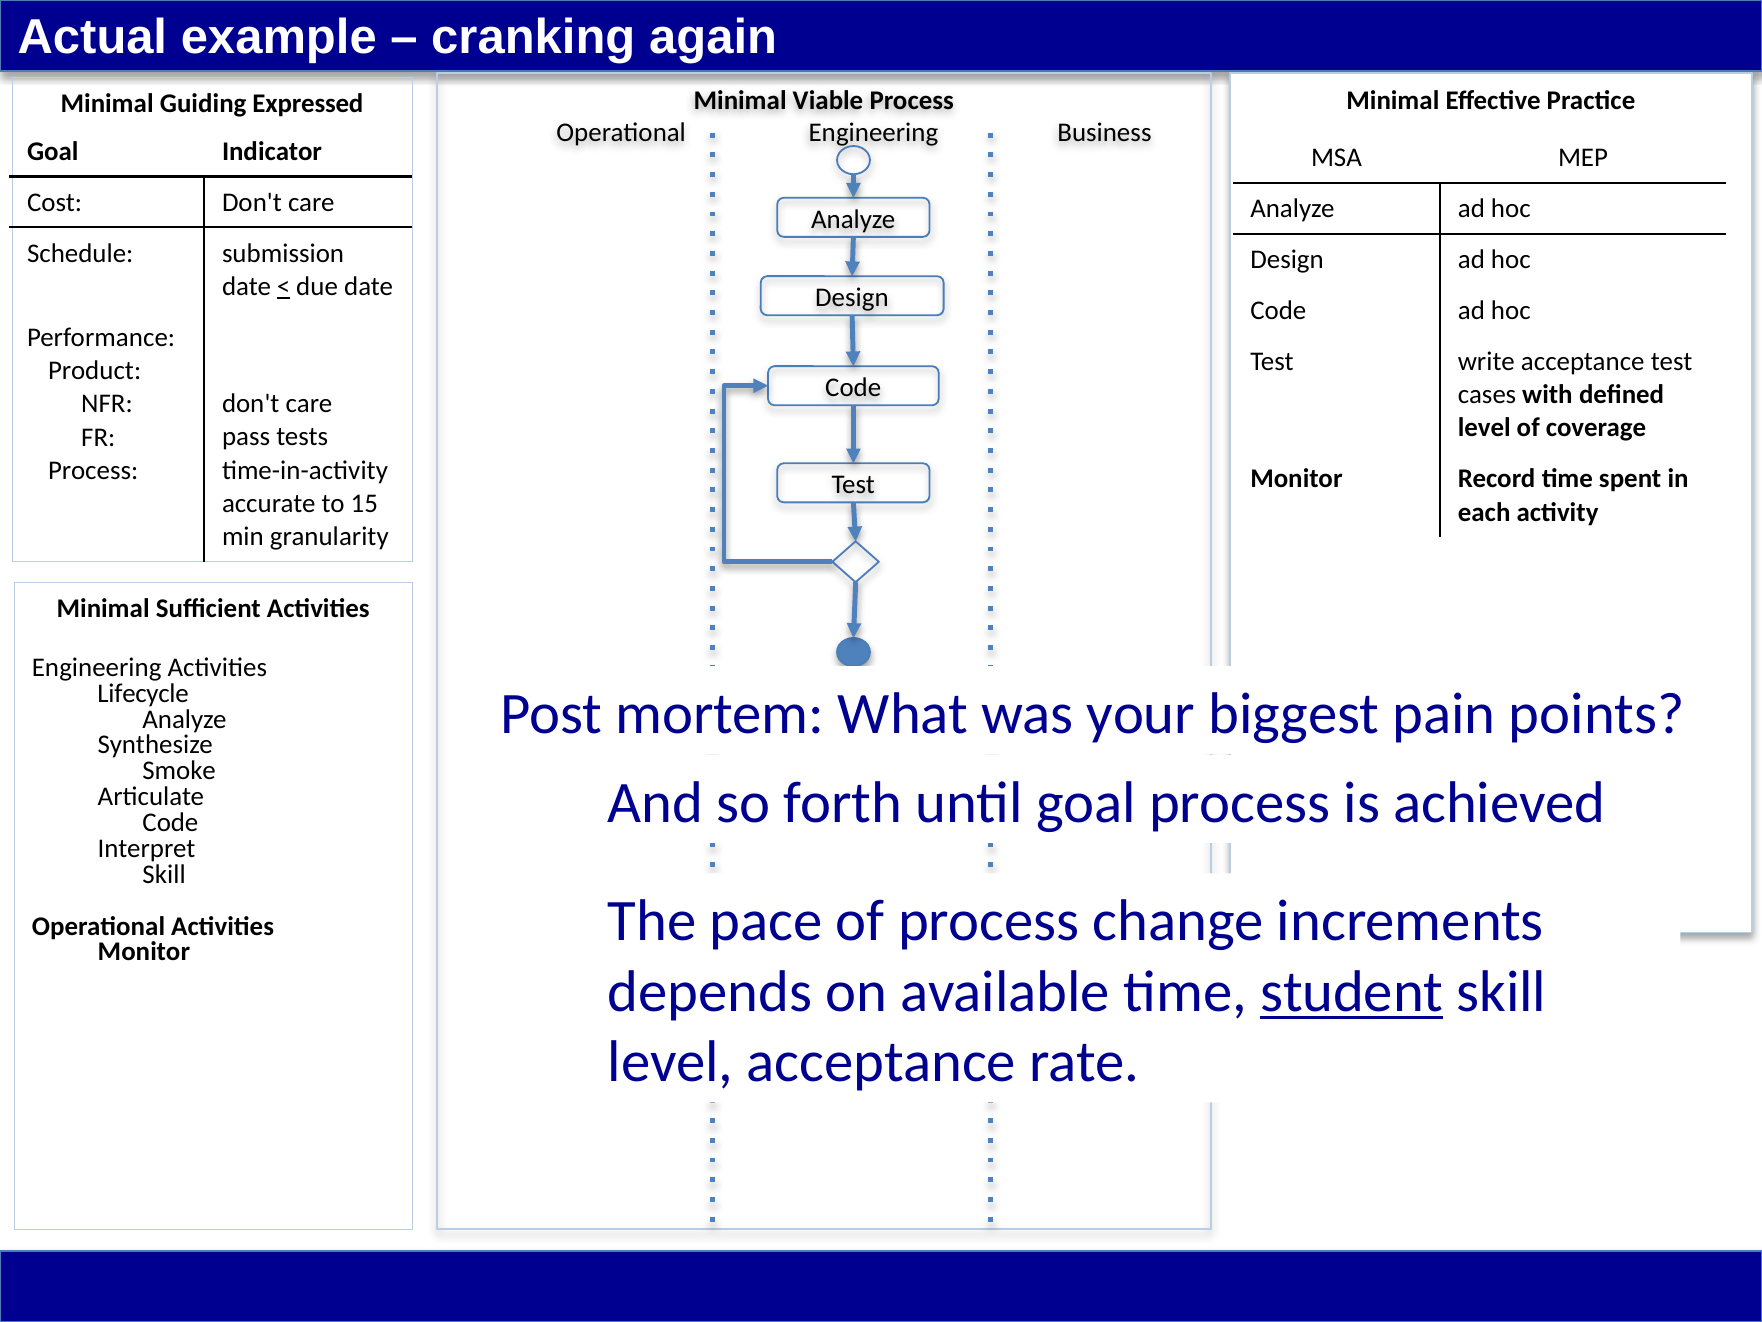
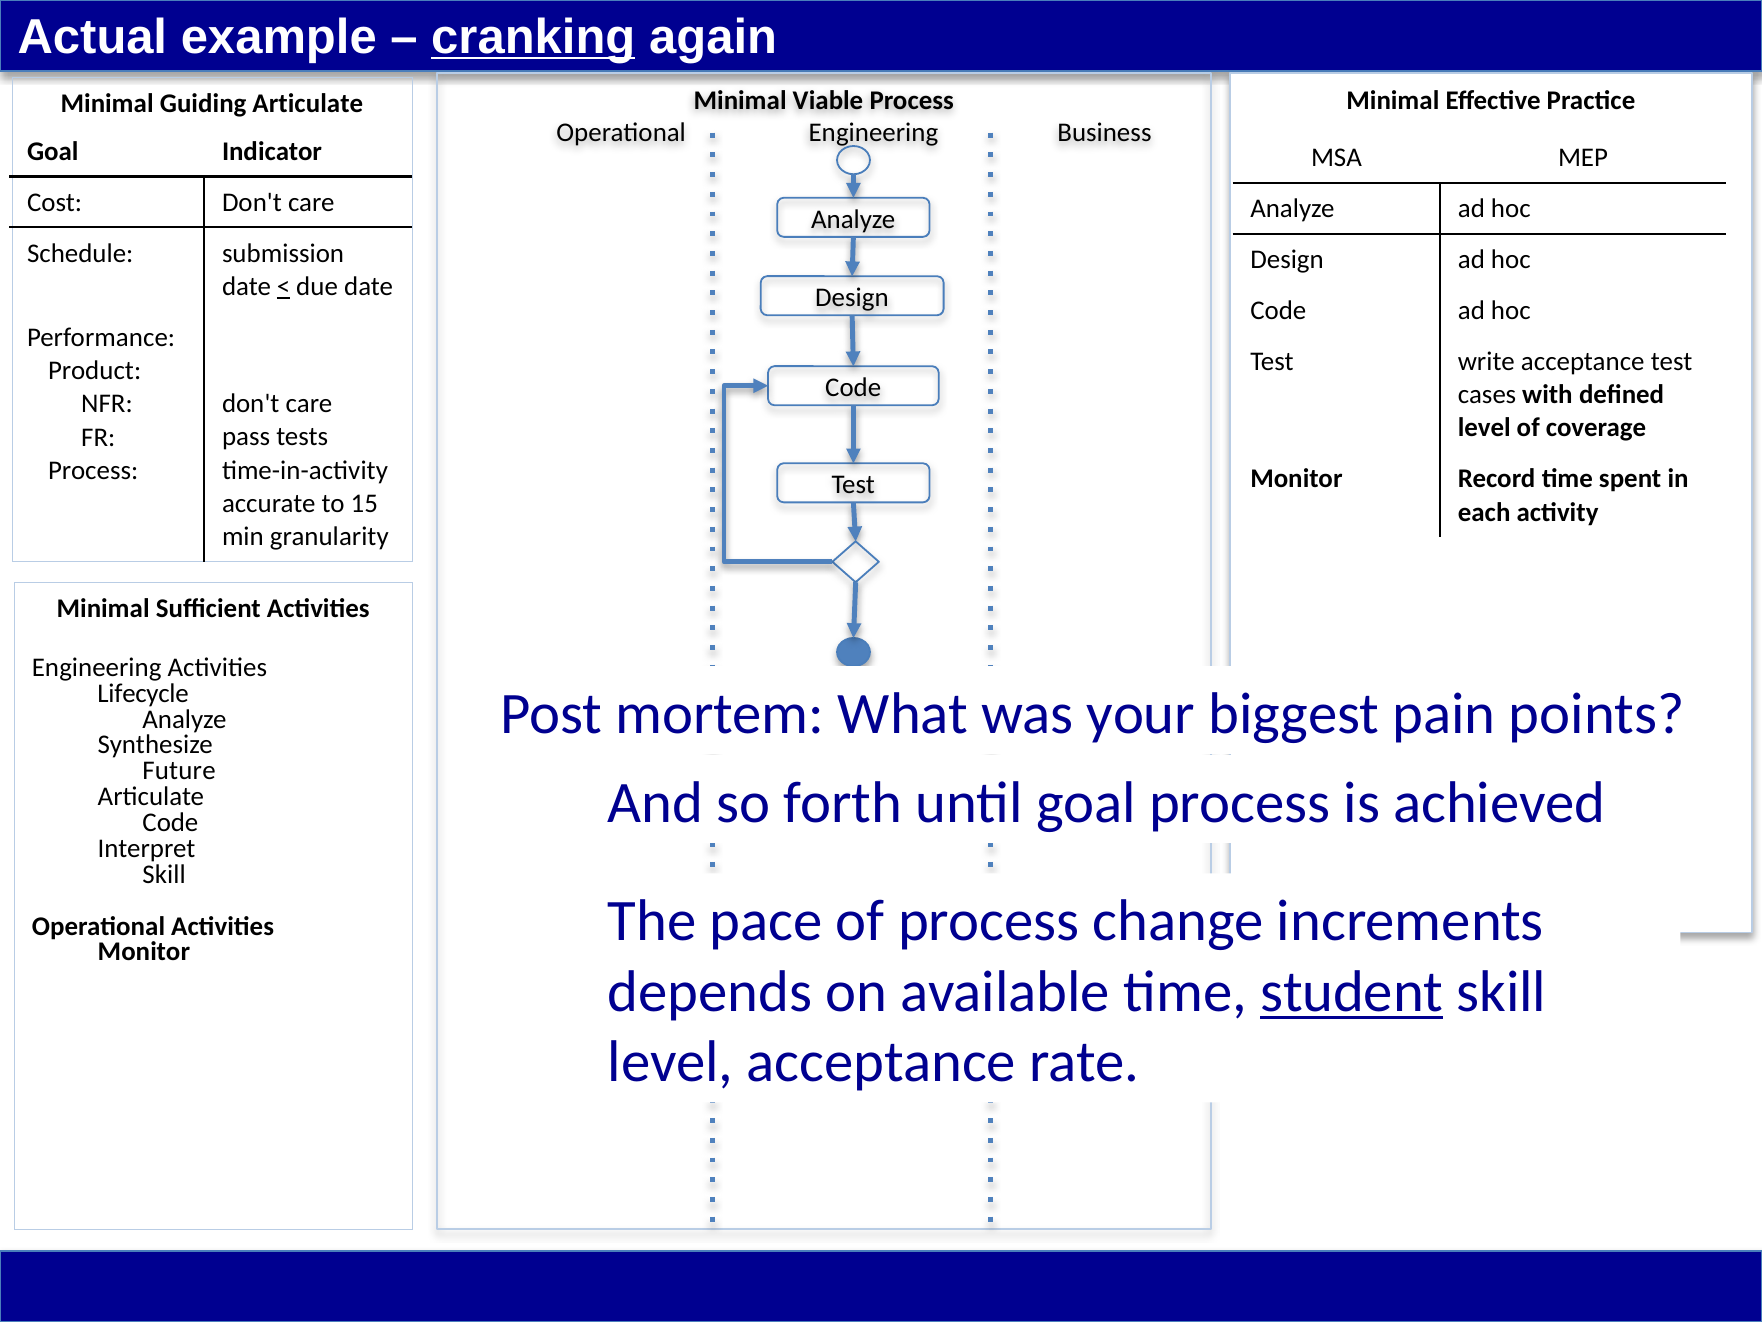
cranking underline: none -> present
Guiding Expressed: Expressed -> Articulate
Smoke: Smoke -> Future
